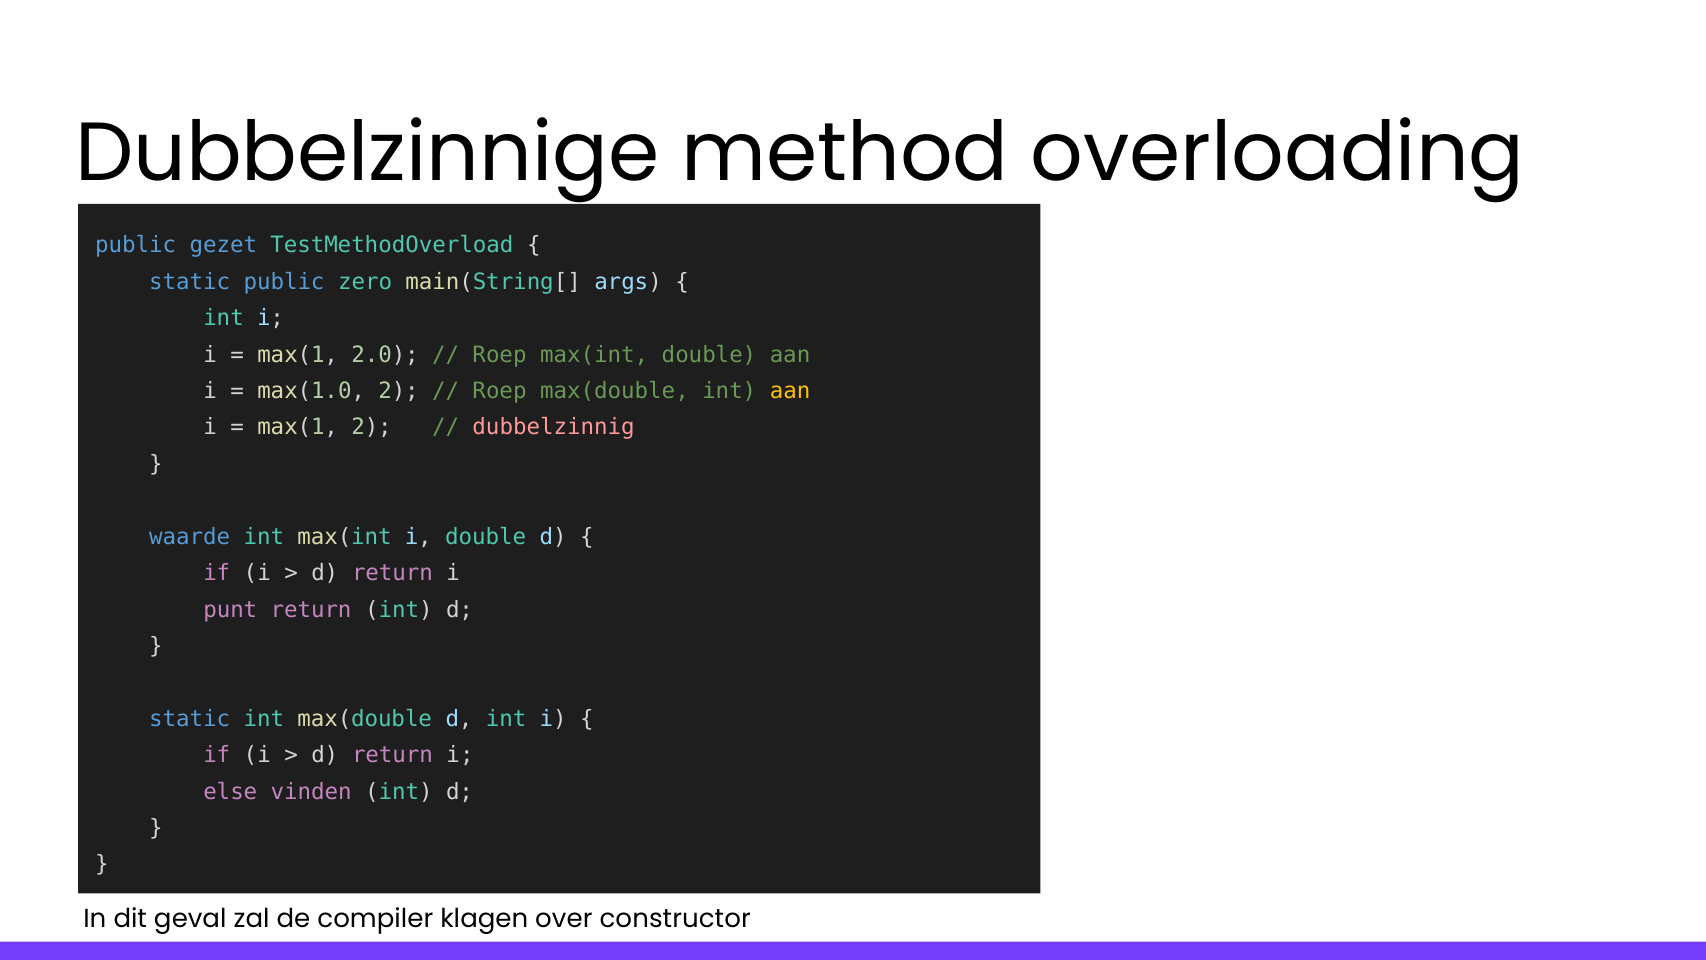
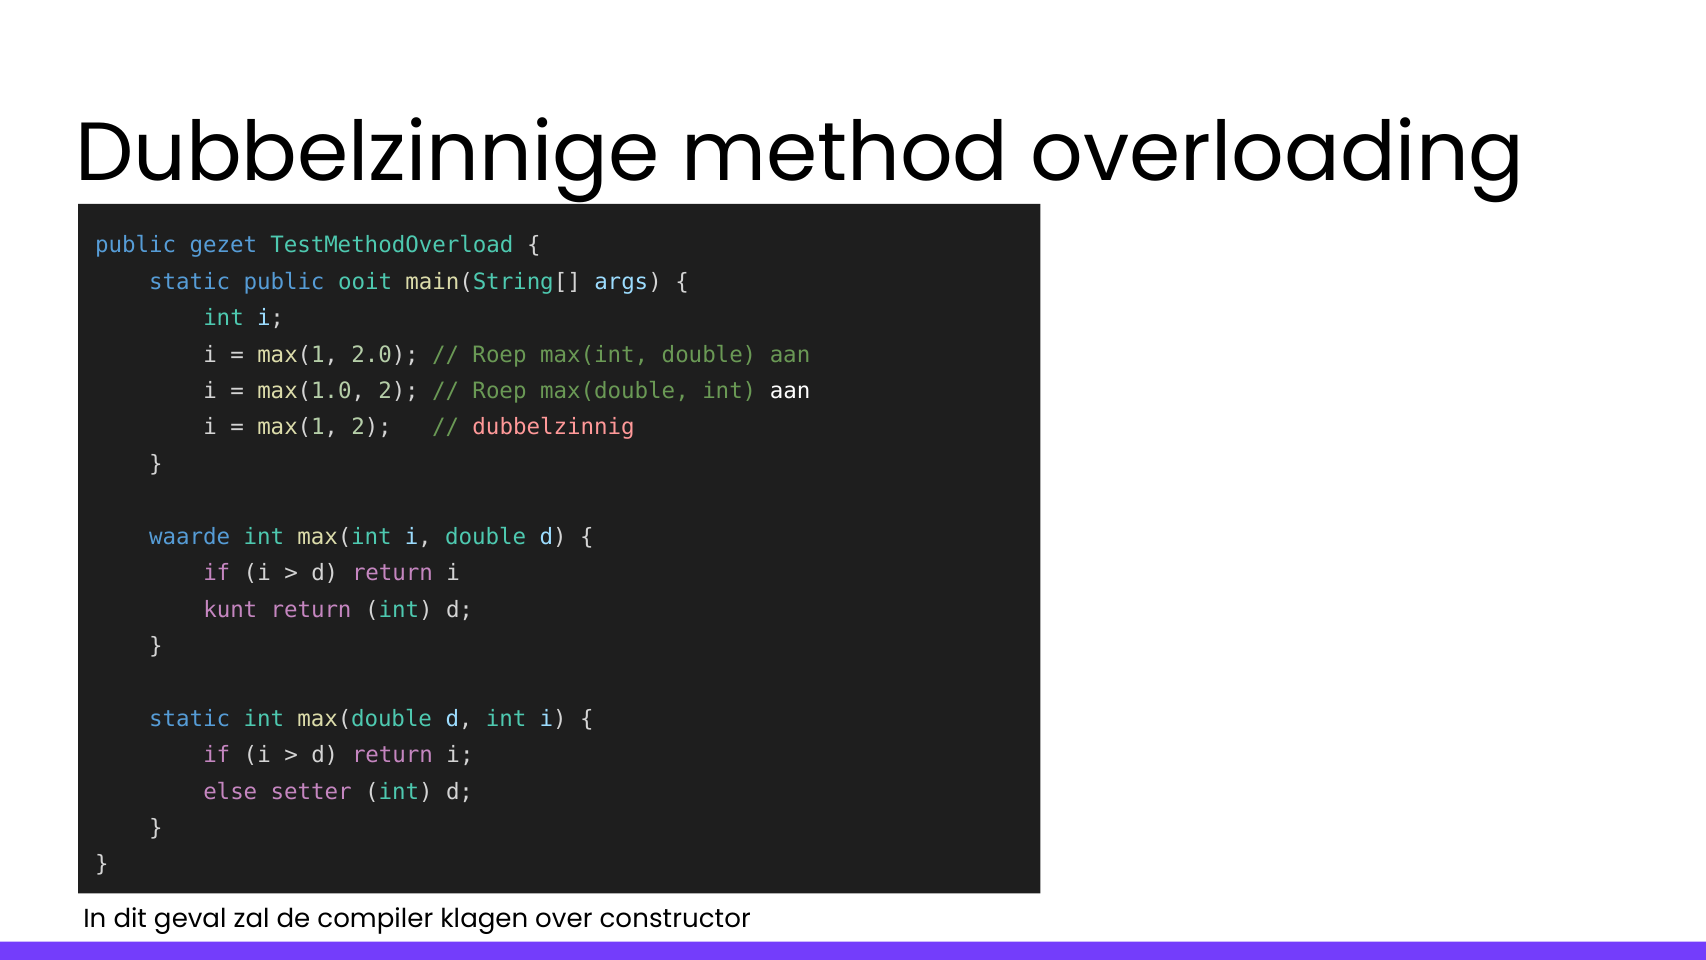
zero: zero -> ooit
aan at (790, 391) colour: yellow -> white
punt: punt -> kunt
vinden: vinden -> setter
